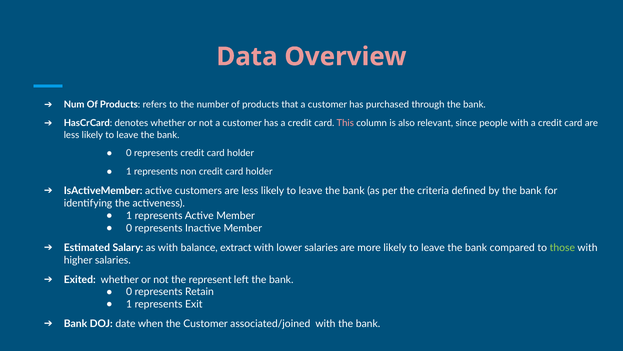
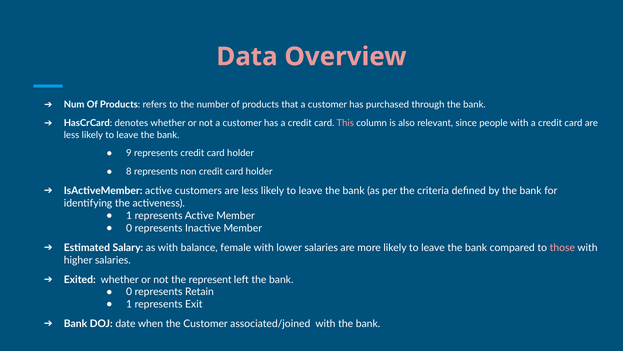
0 at (129, 153): 0 -> 9
1 at (129, 172): 1 -> 8
extract: extract -> female
those colour: light green -> pink
